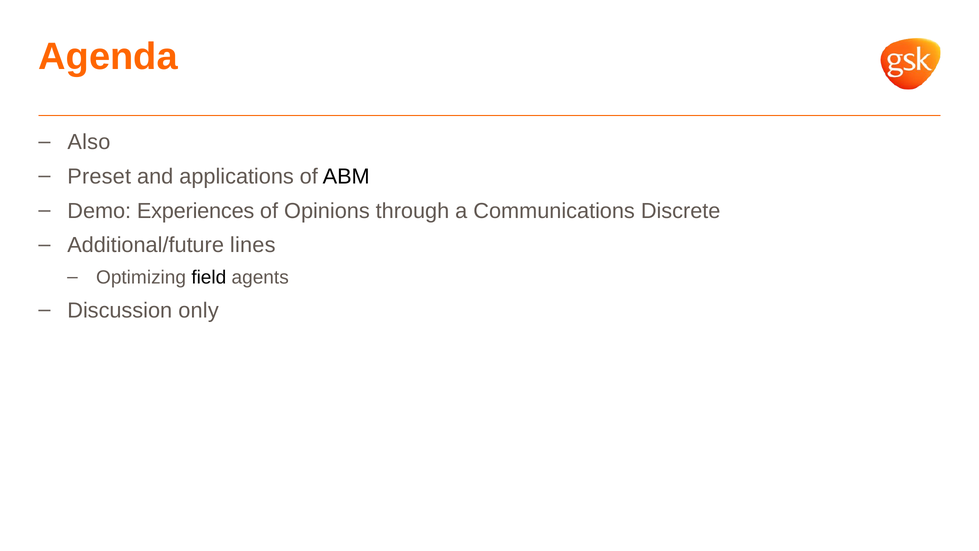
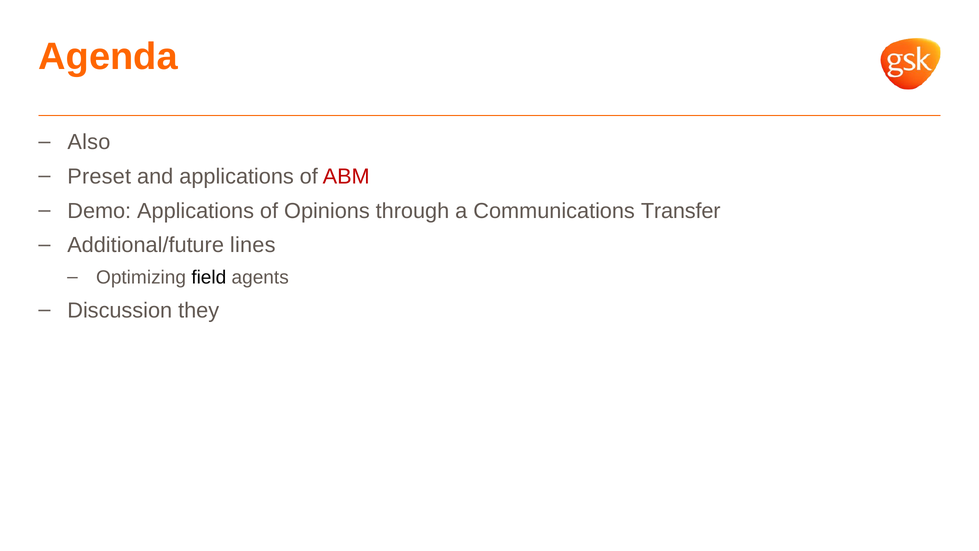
ABM colour: black -> red
Demo Experiences: Experiences -> Applications
Discrete: Discrete -> Transfer
only: only -> they
